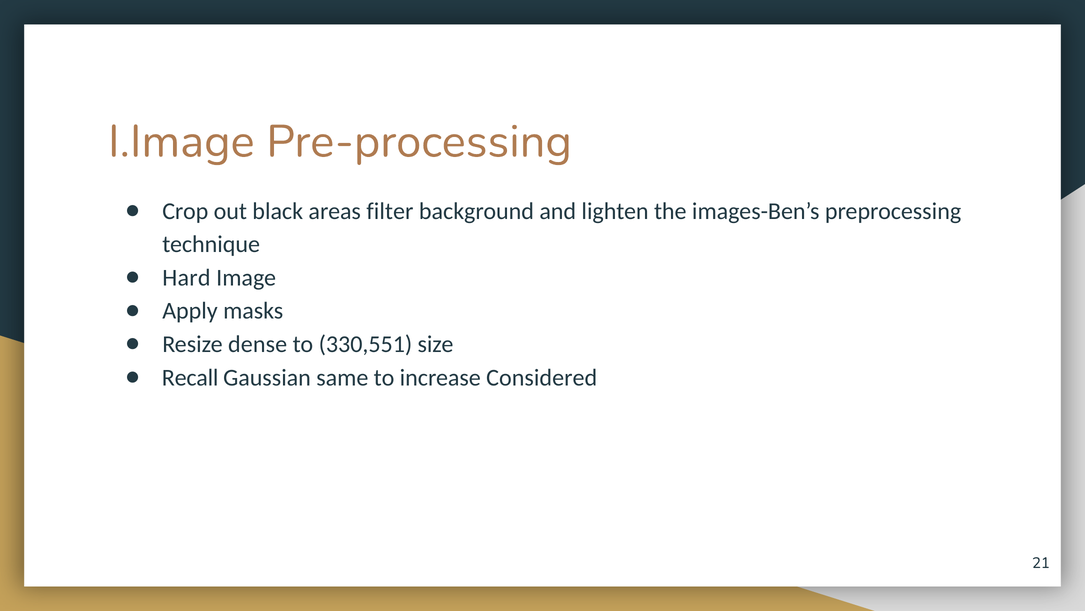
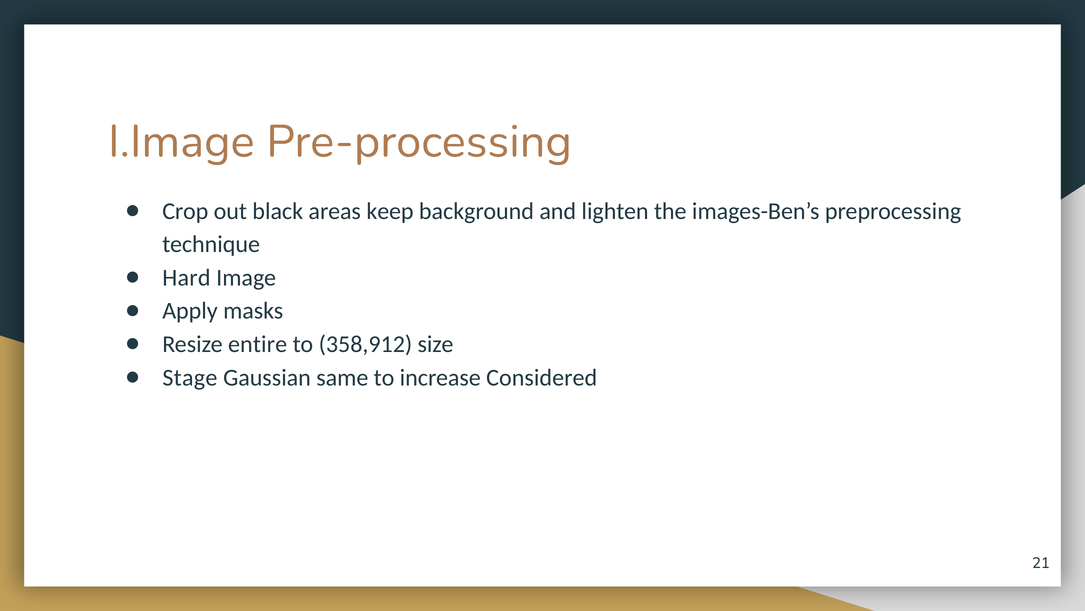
filter: filter -> keep
dense: dense -> entire
330,551: 330,551 -> 358,912
Recall: Recall -> Stage
